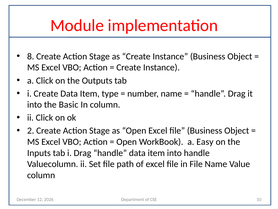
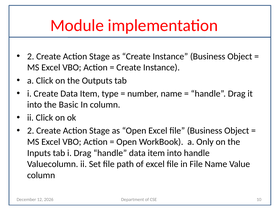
8 at (31, 56): 8 -> 2
Easy: Easy -> Only
